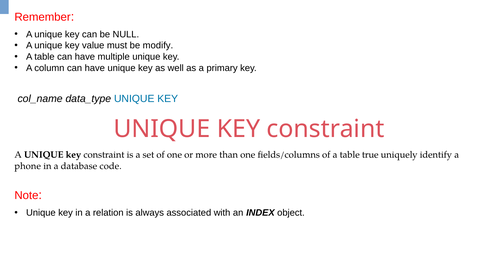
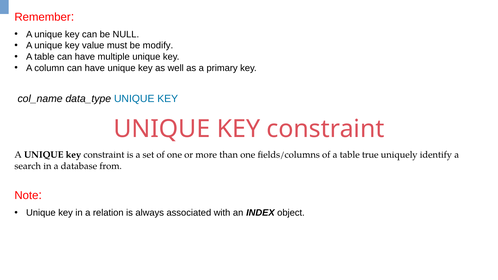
phone: phone -> search
code: code -> from
